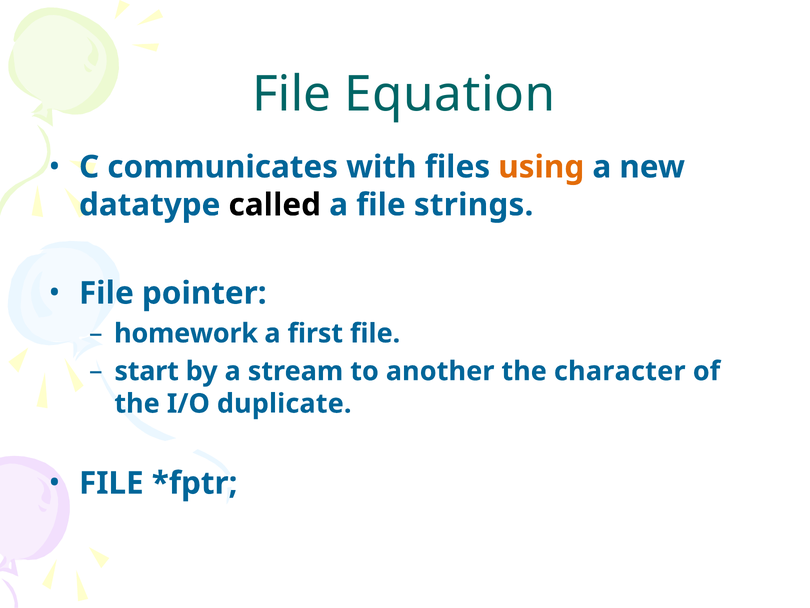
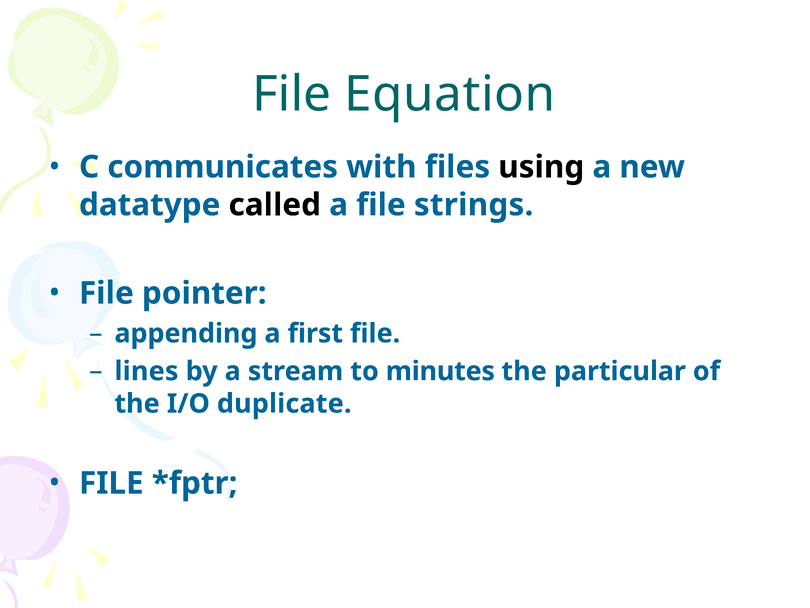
using colour: orange -> black
homework: homework -> appending
start: start -> lines
another: another -> minutes
character: character -> particular
